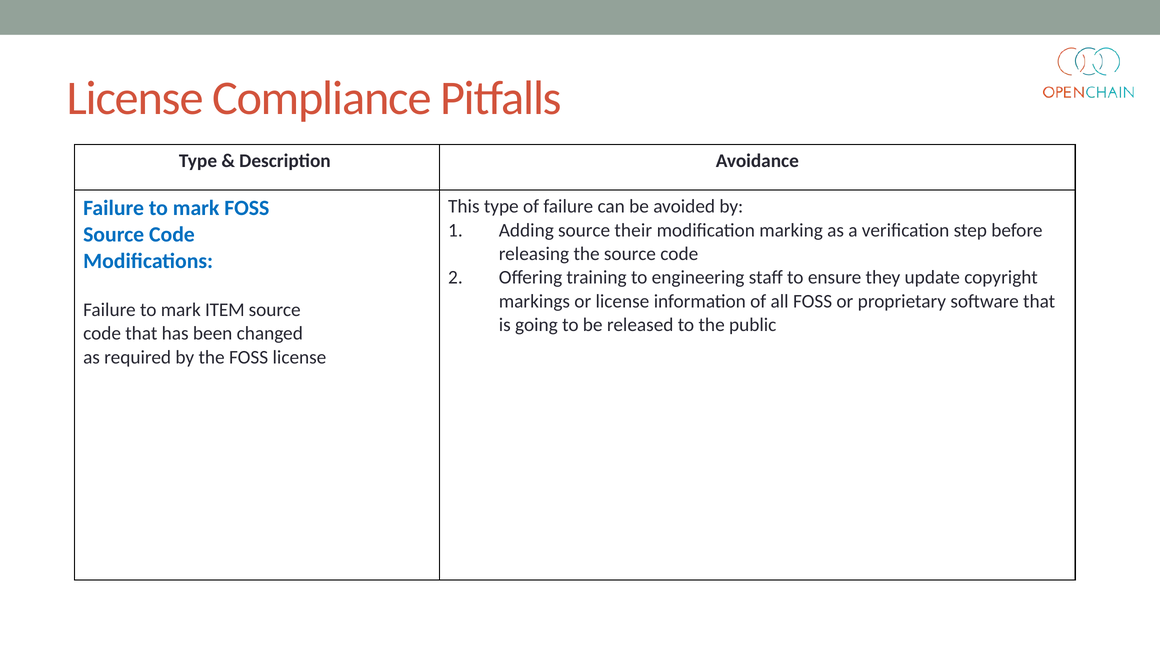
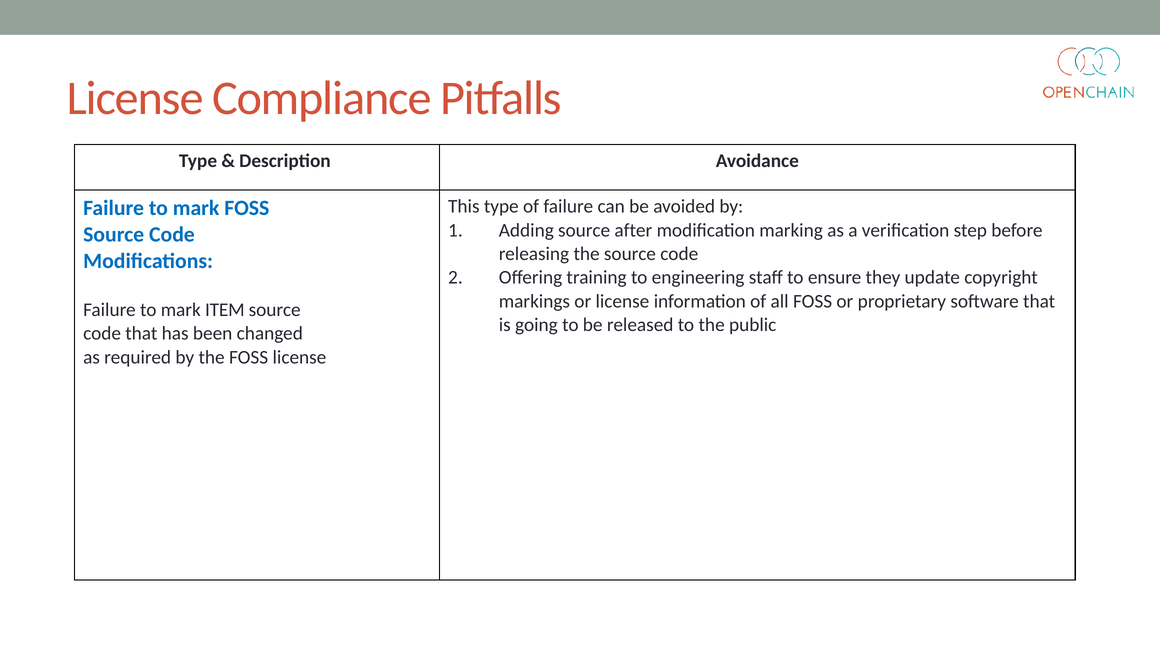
their: their -> after
